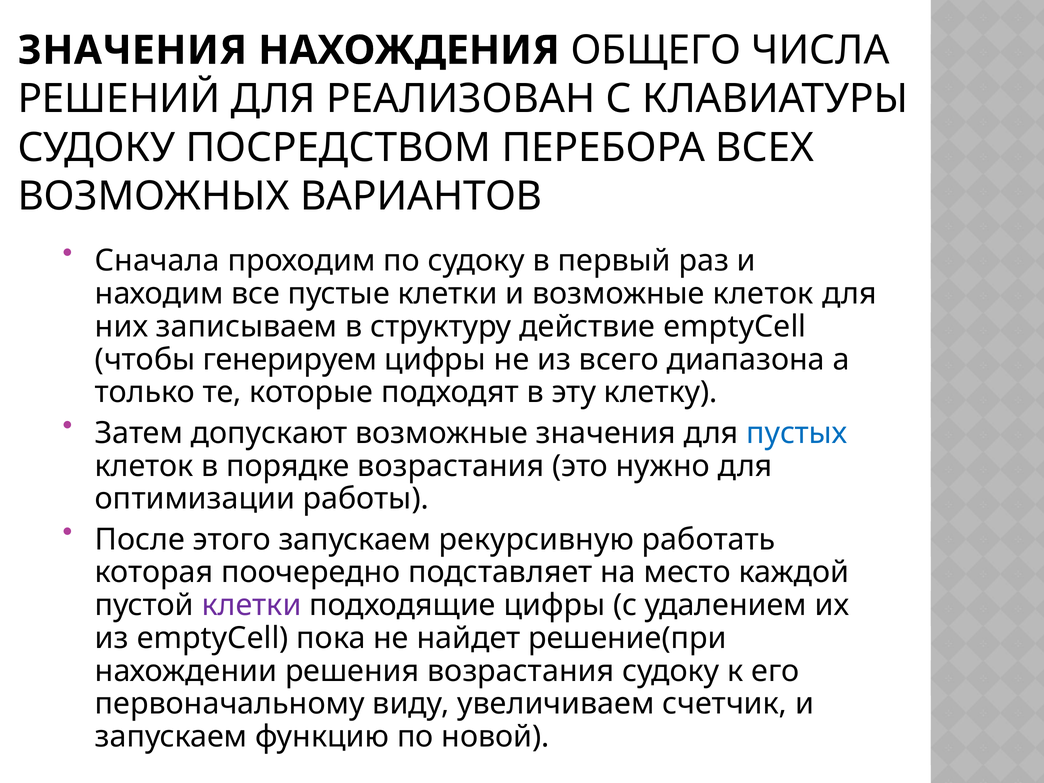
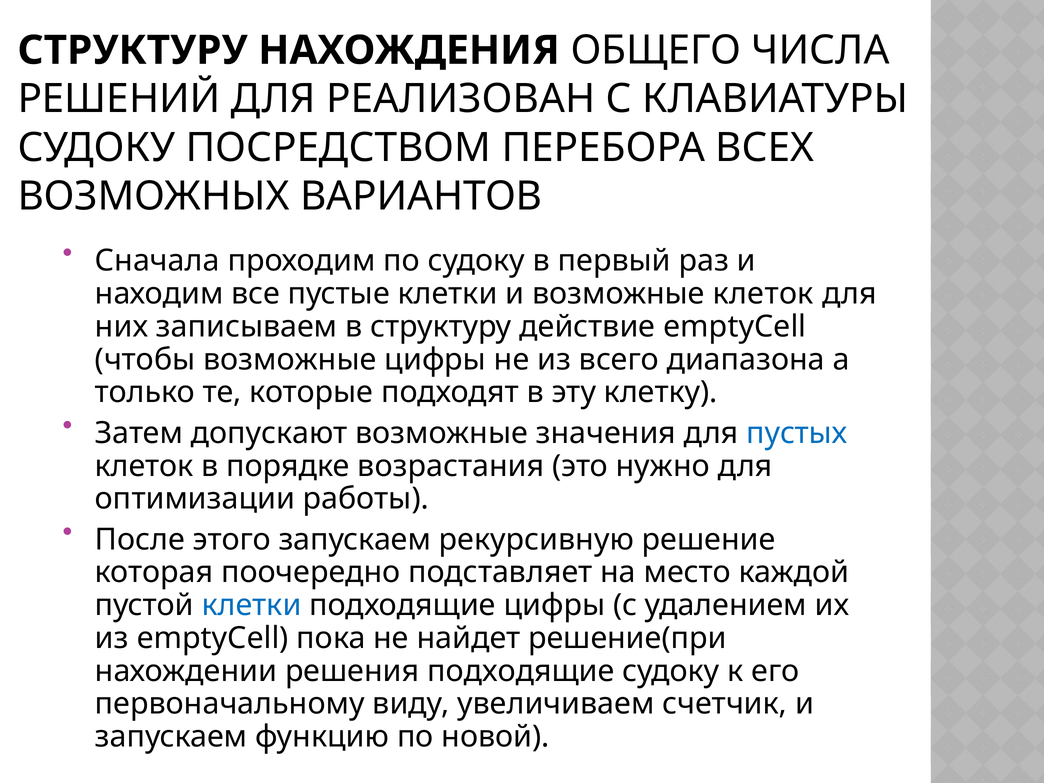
ЗНАЧЕНИЯ at (132, 50): ЗНАЧЕНИЯ -> СТРУКТУРУ
чтобы генерируем: генерируем -> возможные
работать: работать -> решение
клетки at (252, 605) colour: purple -> blue
решения возрастания: возрастания -> подходящие
